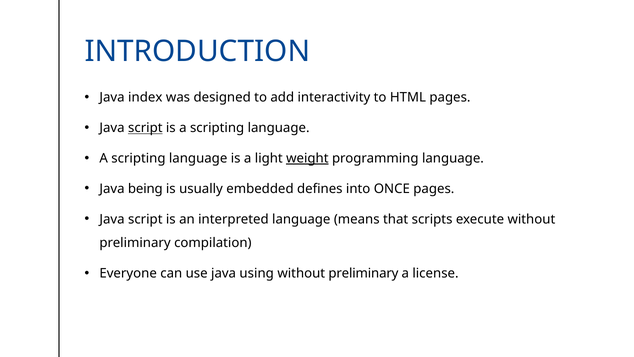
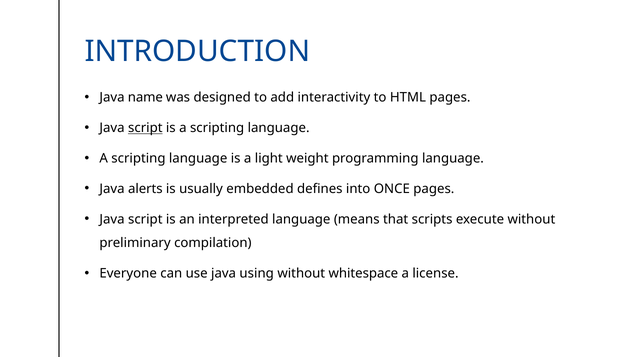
index: index -> name
weight underline: present -> none
being: being -> alerts
preliminary at (363, 273): preliminary -> whitespace
